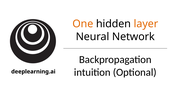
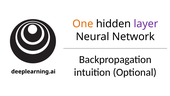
layer colour: orange -> purple
